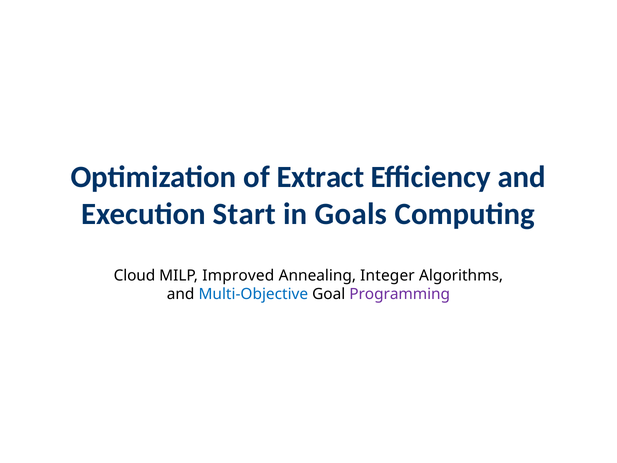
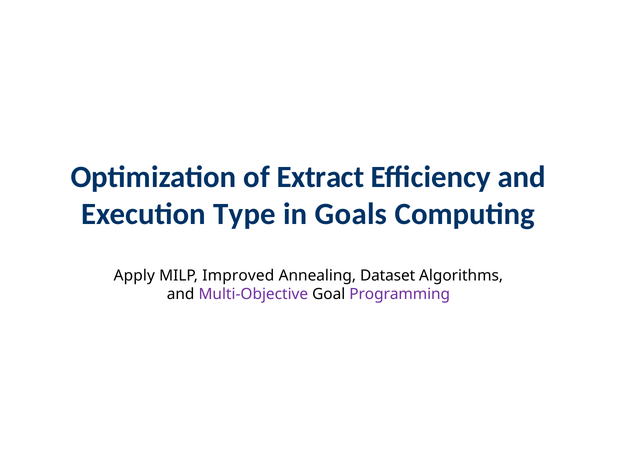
Start: Start -> Type
Cloud: Cloud -> Apply
Integer: Integer -> Dataset
Multi-Objective colour: blue -> purple
